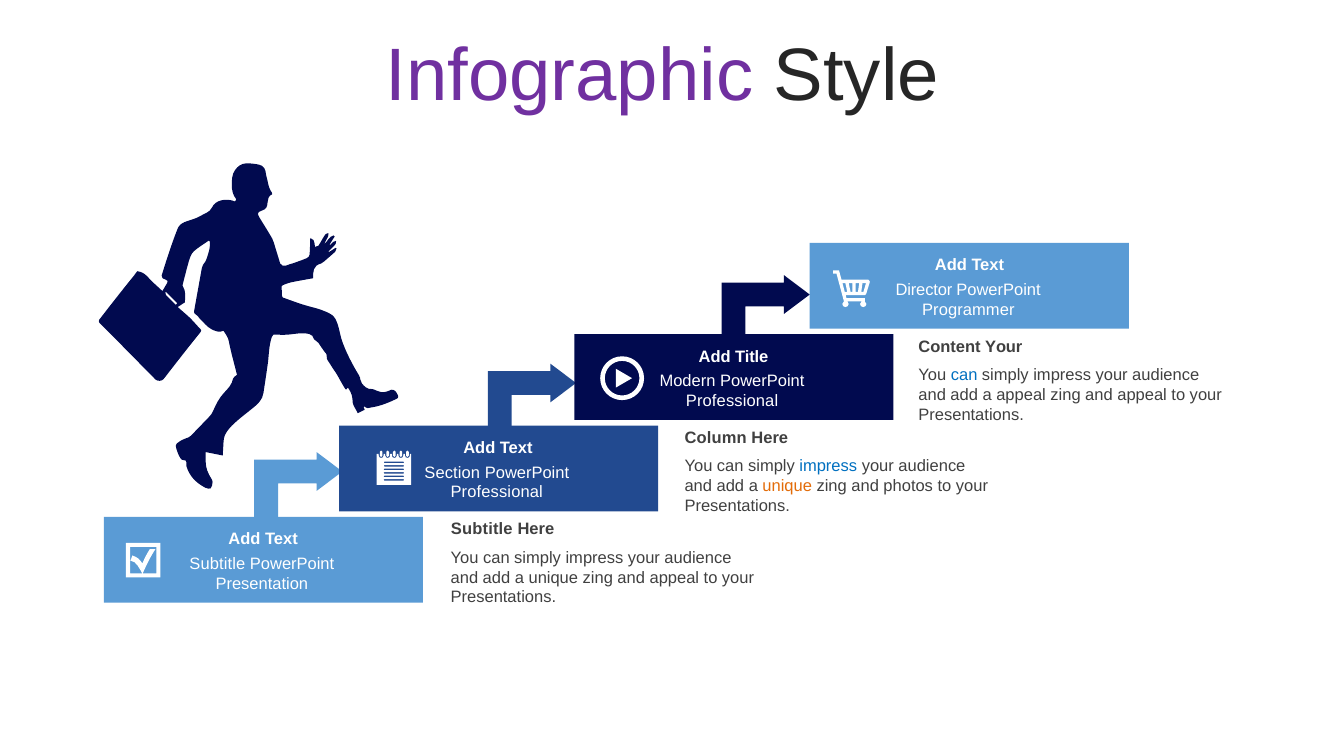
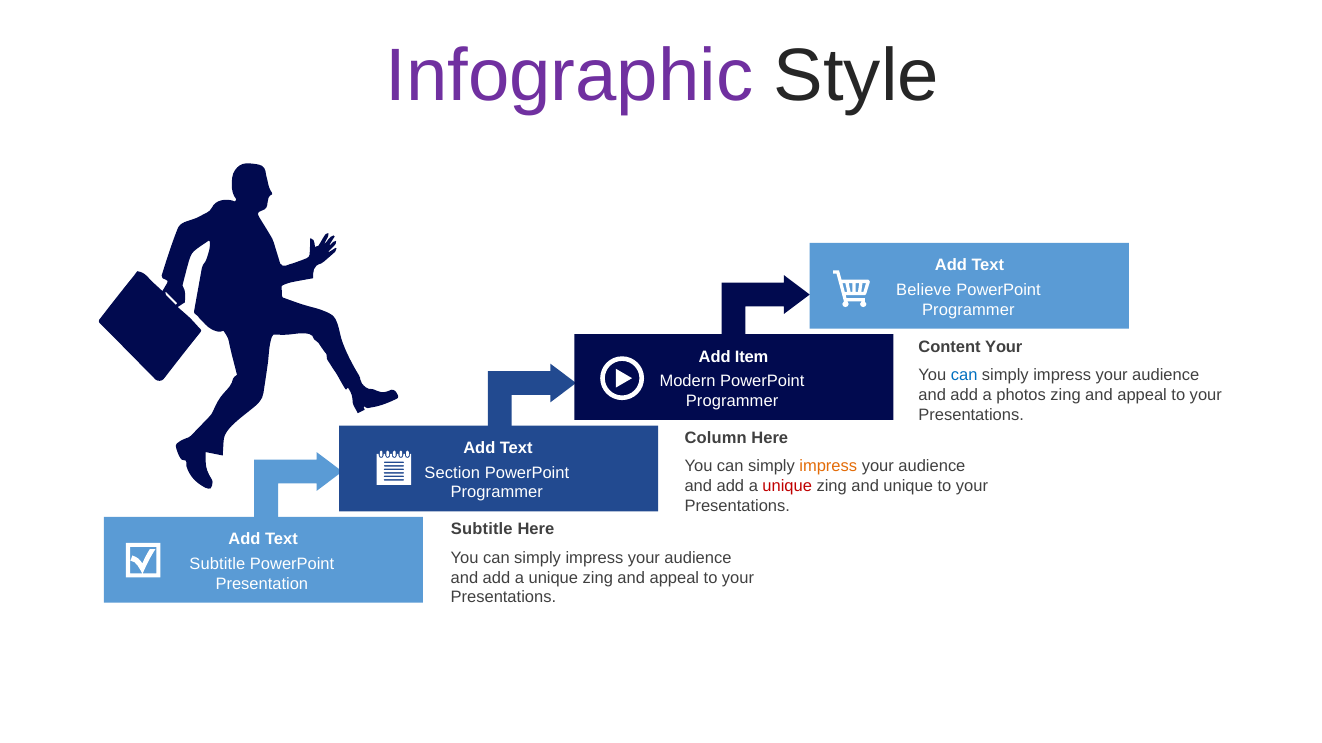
Director: Director -> Believe
Title: Title -> Item
a appeal: appeal -> photos
Professional at (732, 401): Professional -> Programmer
impress at (828, 467) colour: blue -> orange
unique at (787, 487) colour: orange -> red
and photos: photos -> unique
Professional at (497, 493): Professional -> Programmer
